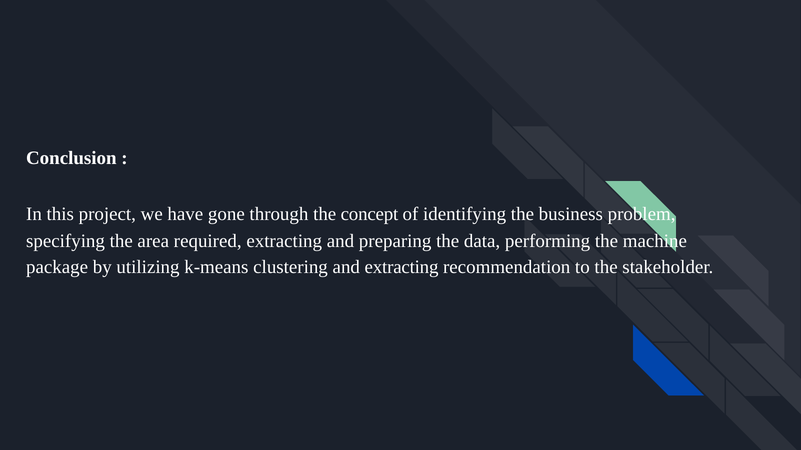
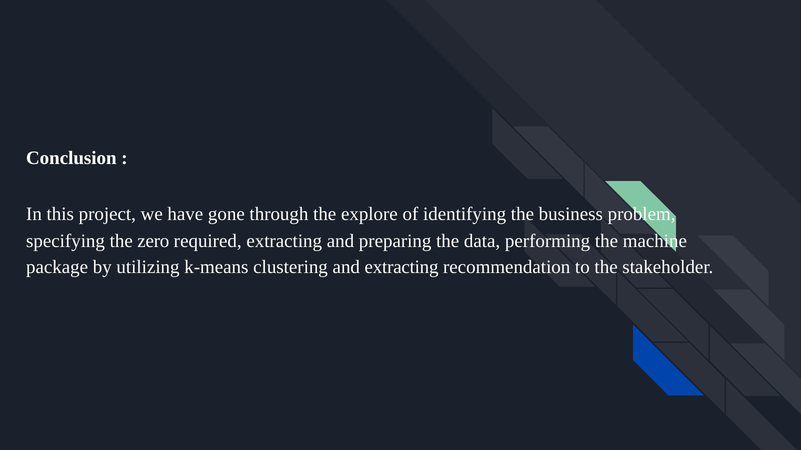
concept: concept -> explore
area: area -> zero
